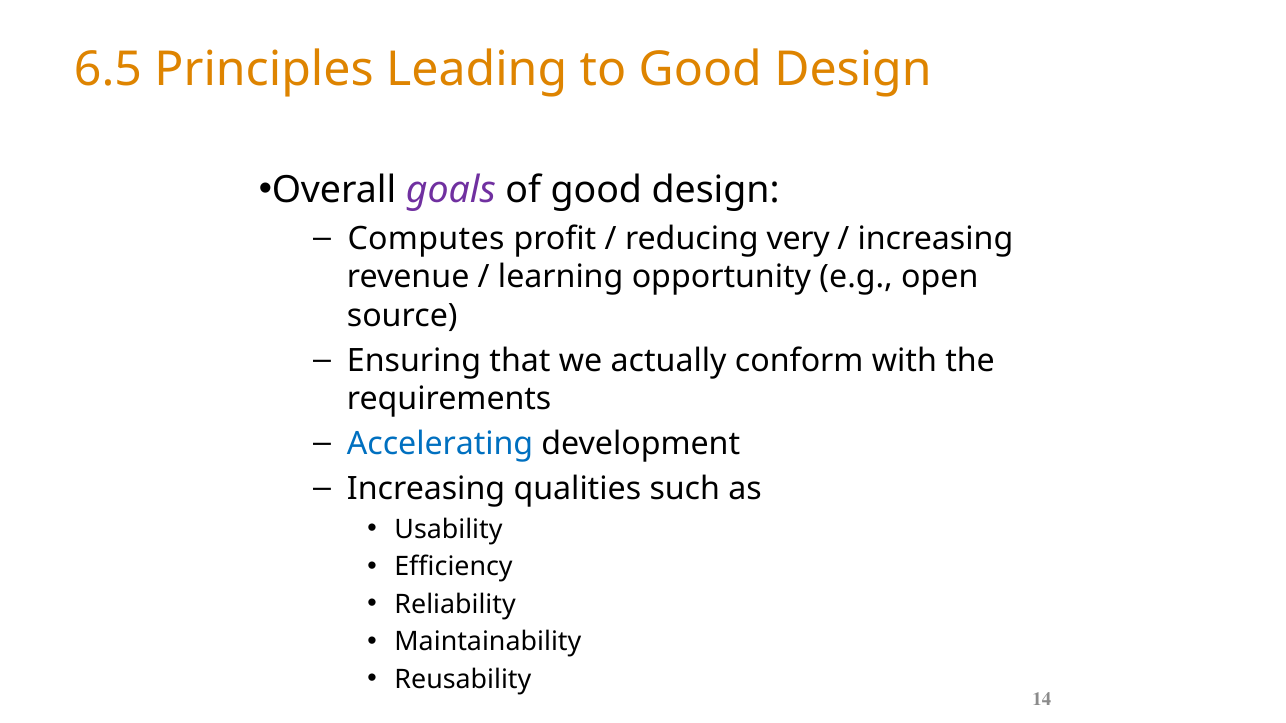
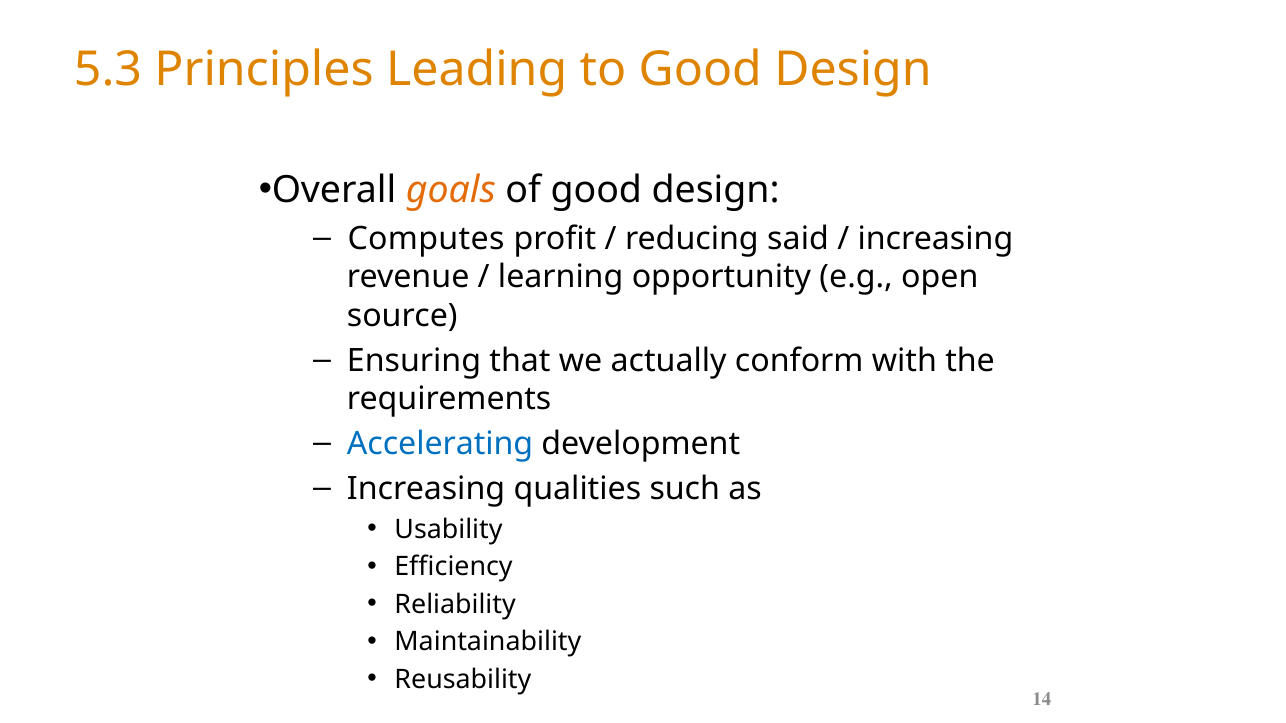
6.5: 6.5 -> 5.3
goals colour: purple -> orange
very: very -> said
